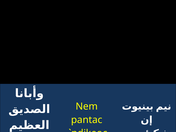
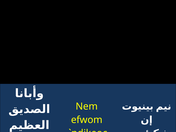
pantac: pantac -> efwom
